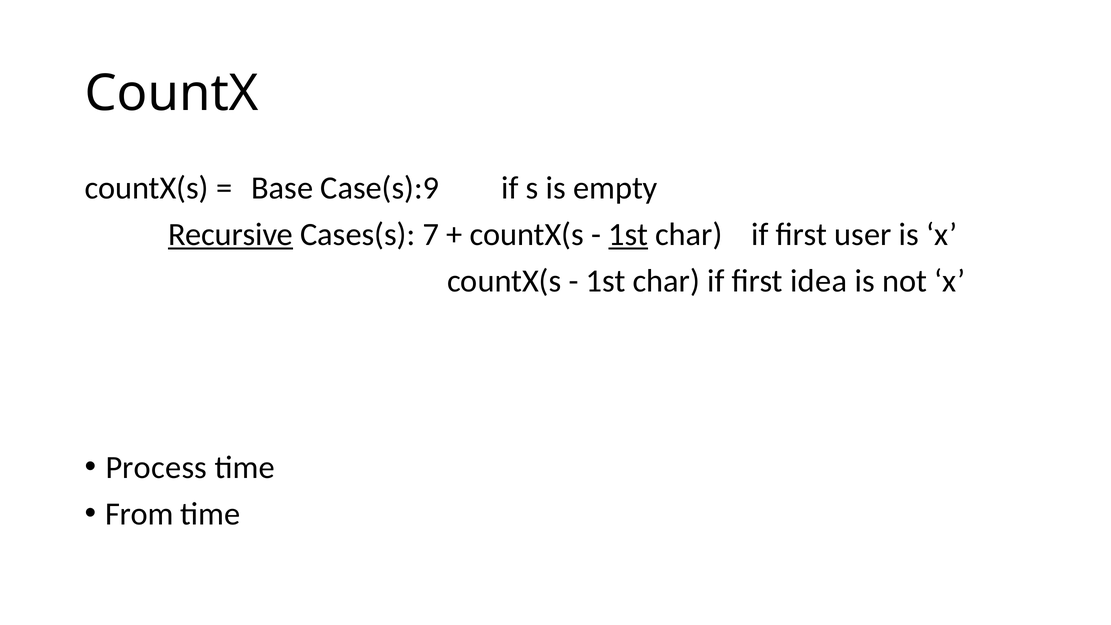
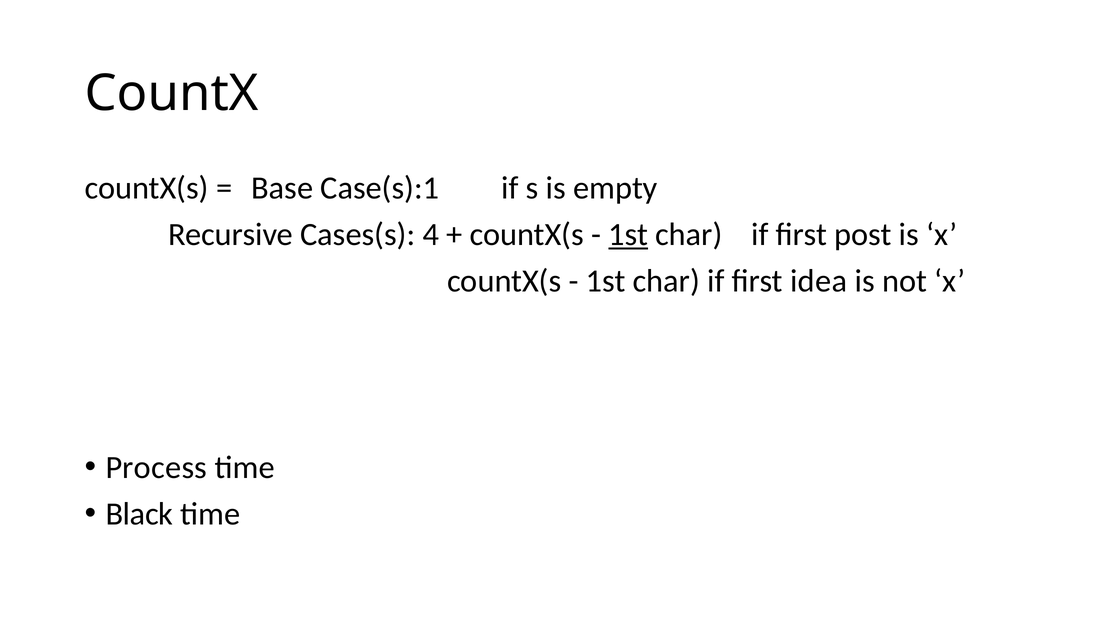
Case(s):9: Case(s):9 -> Case(s):1
Recursive underline: present -> none
7: 7 -> 4
user: user -> post
From: From -> Black
